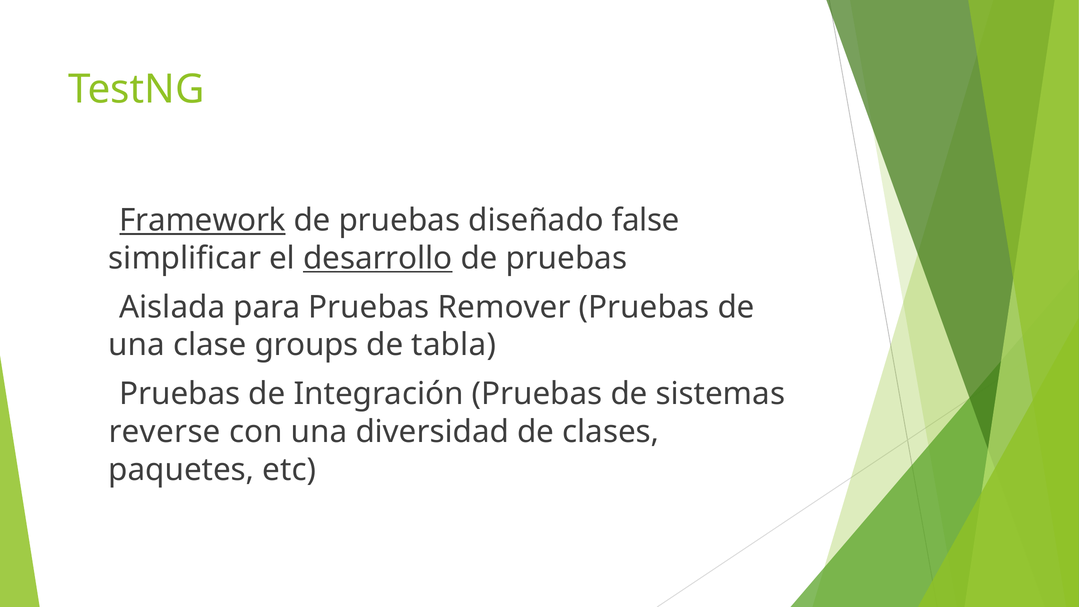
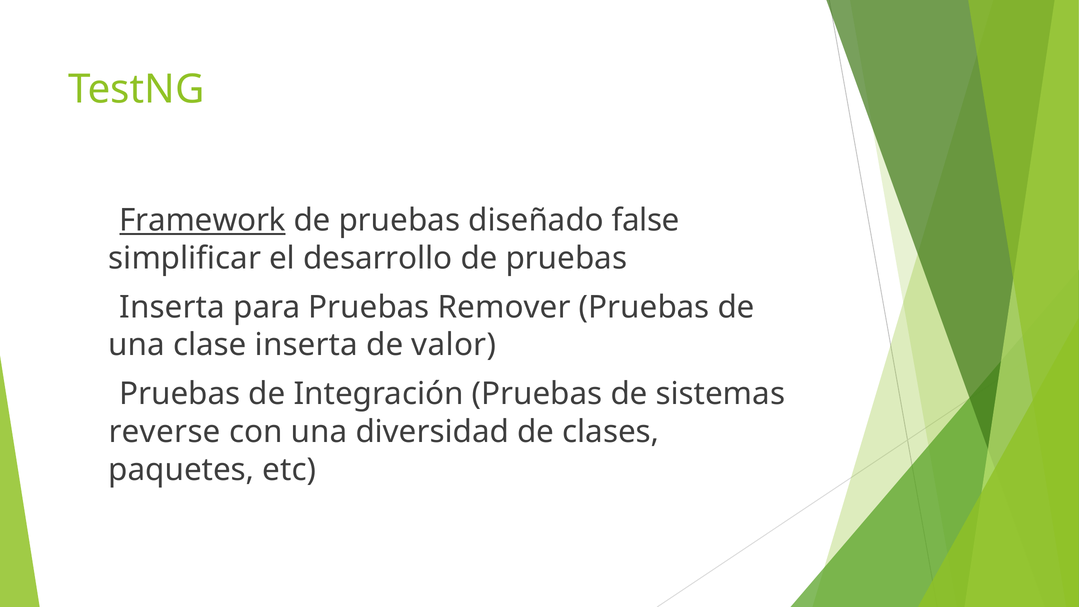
desarrollo underline: present -> none
Aislada at (172, 307): Aislada -> Inserta
clase groups: groups -> inserta
tabla: tabla -> valor
